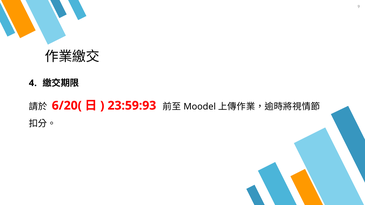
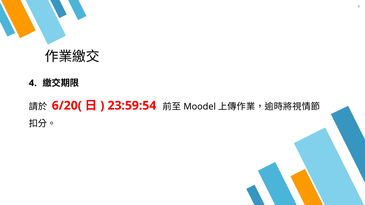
23:59:93: 23:59:93 -> 23:59:54
